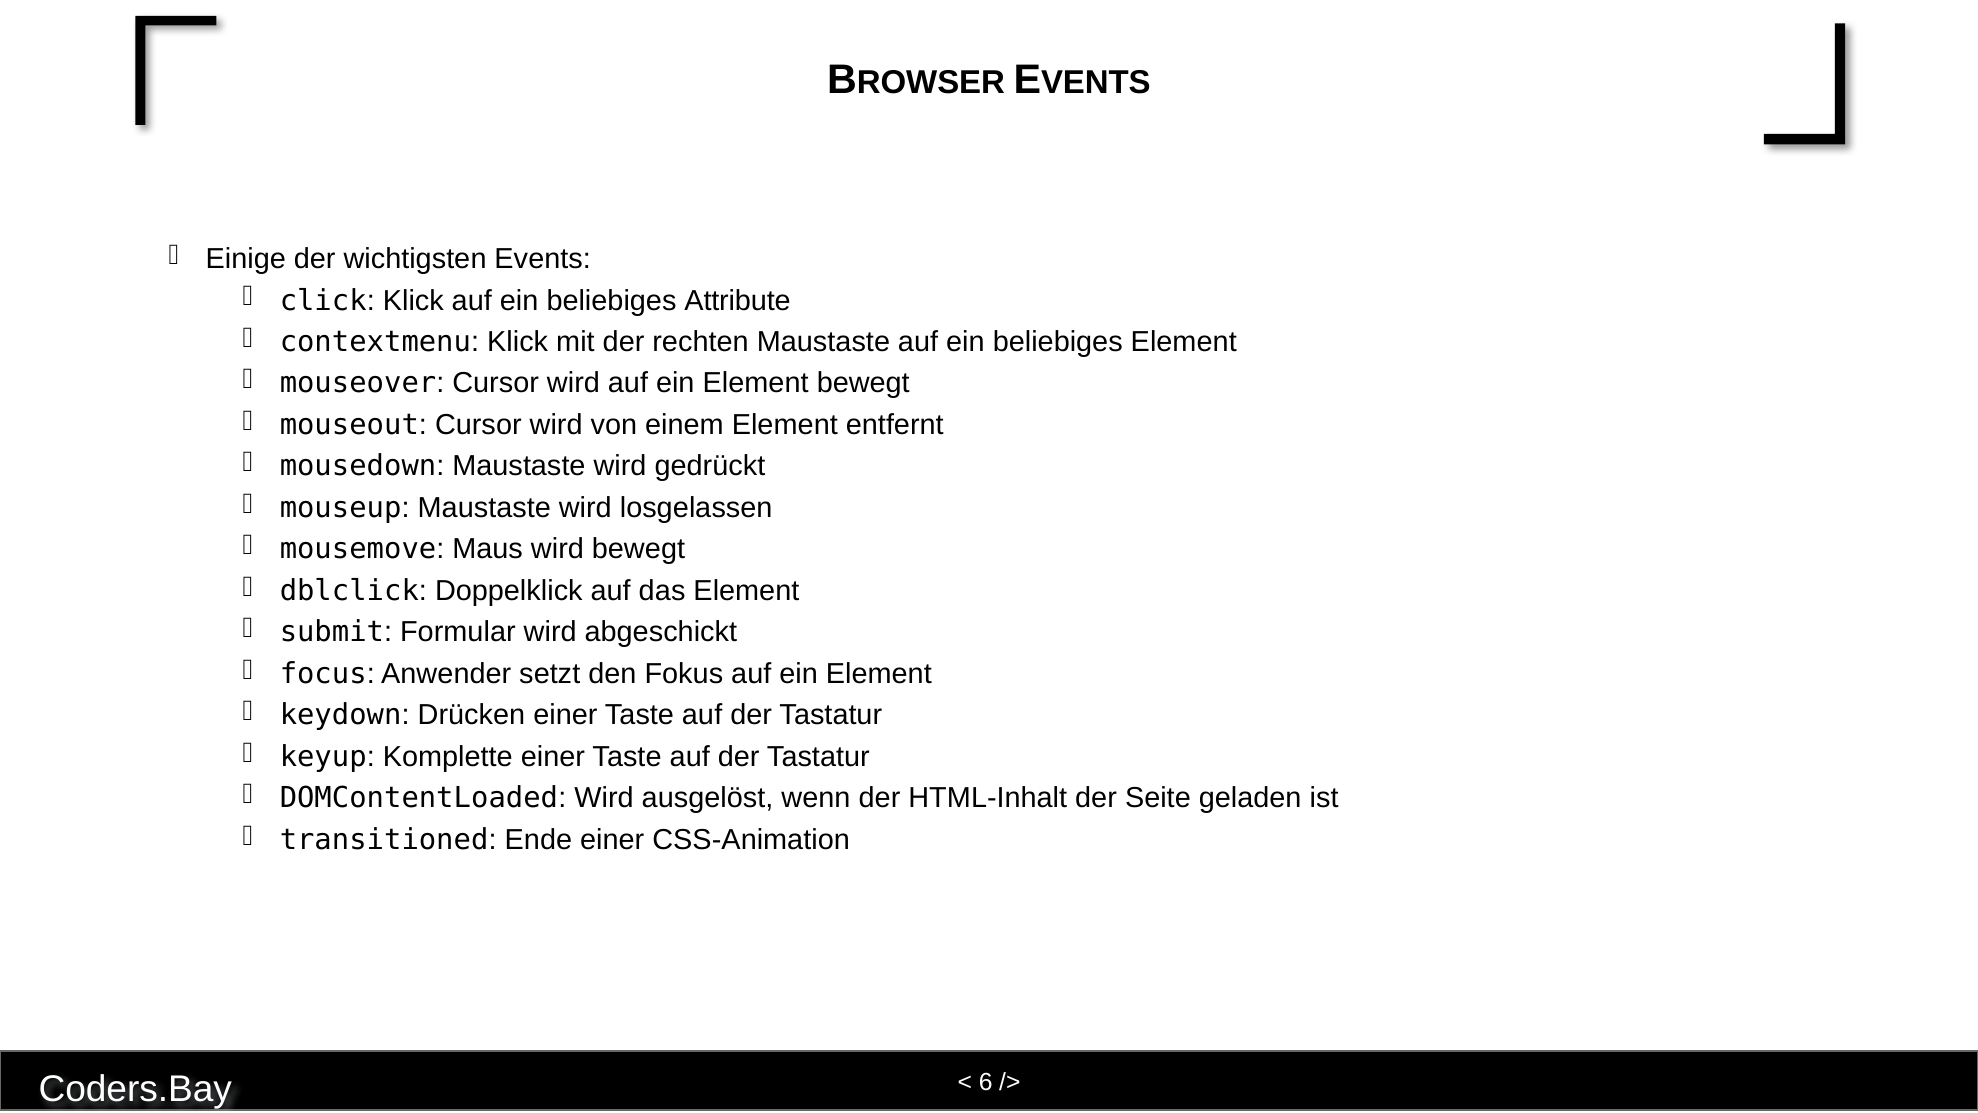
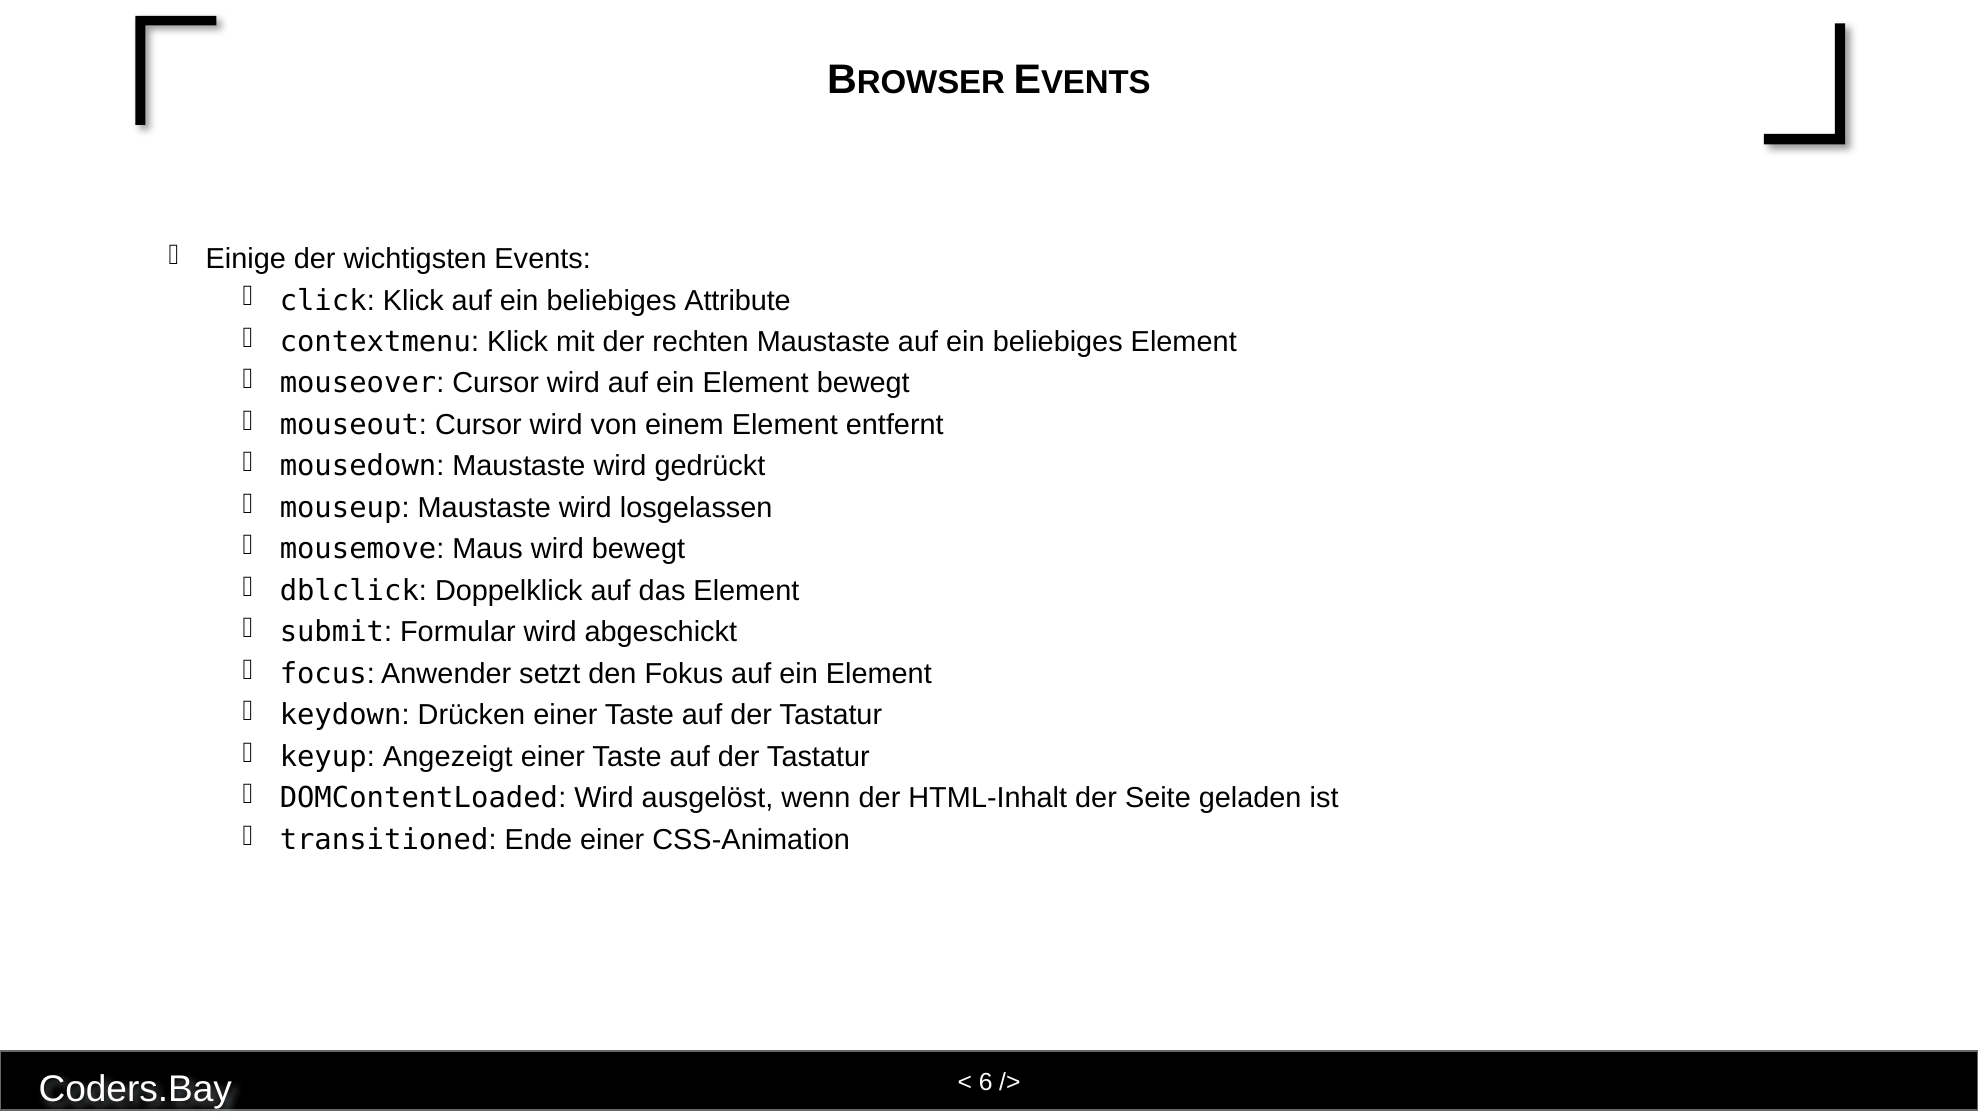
Komplette: Komplette -> Angezeigt
